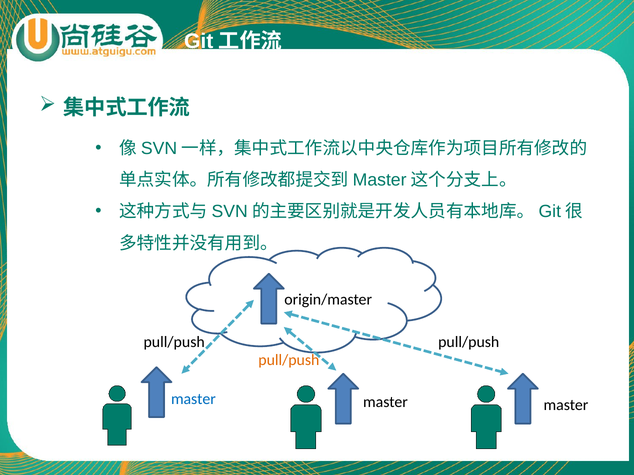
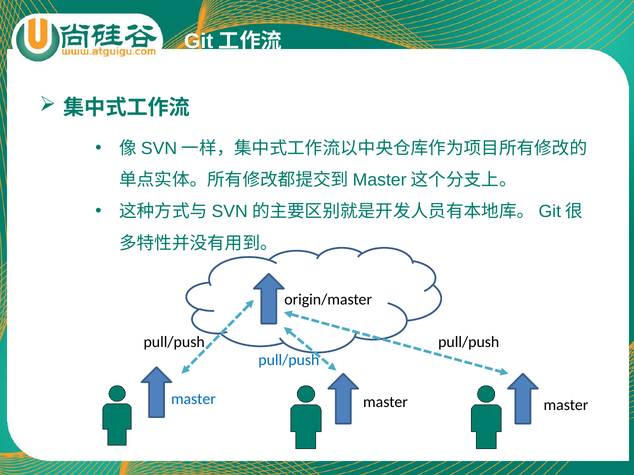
pull/push at (289, 361) colour: orange -> blue
